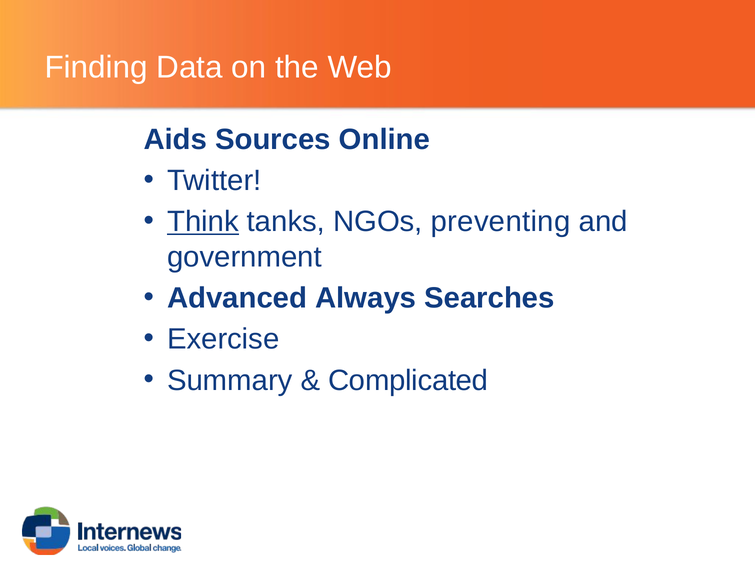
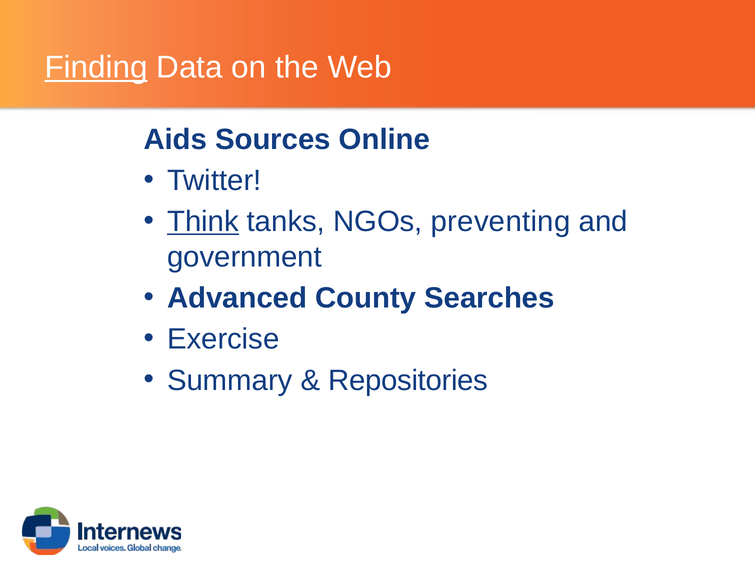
Finding underline: none -> present
Always: Always -> County
Complicated: Complicated -> Repositories
